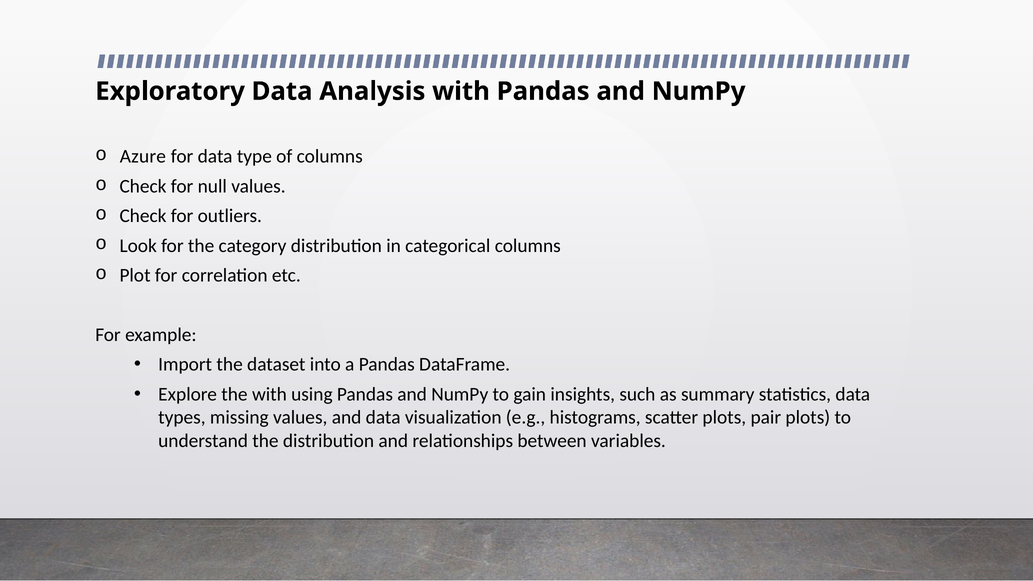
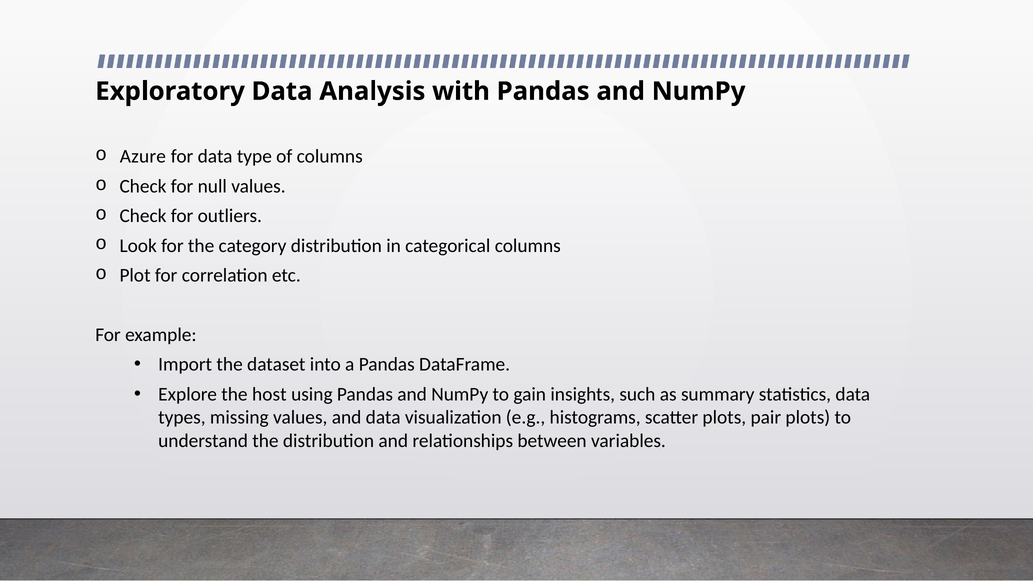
the with: with -> host
